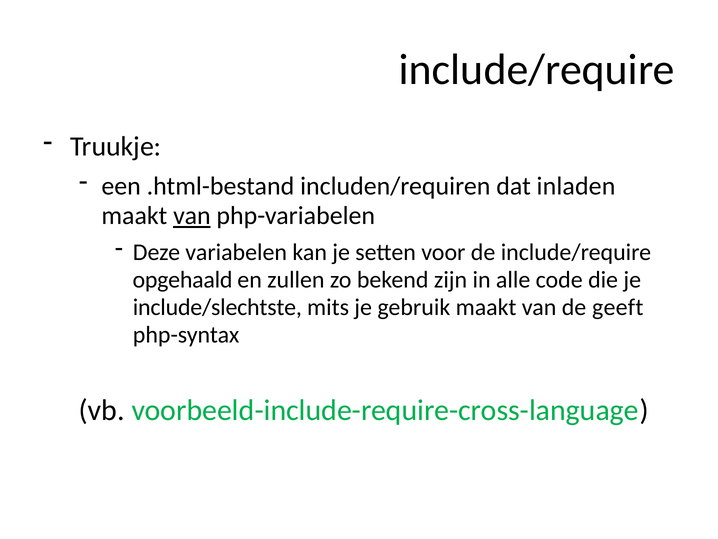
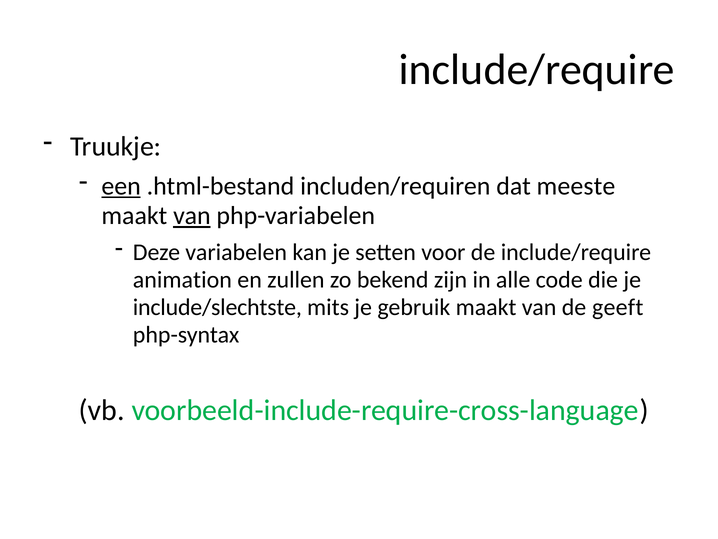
een underline: none -> present
inladen: inladen -> meeste
opgehaald: opgehaald -> animation
